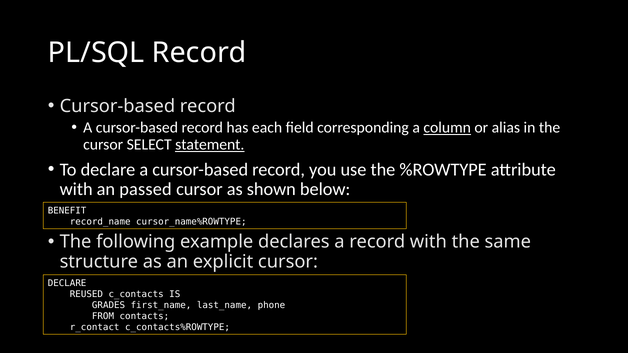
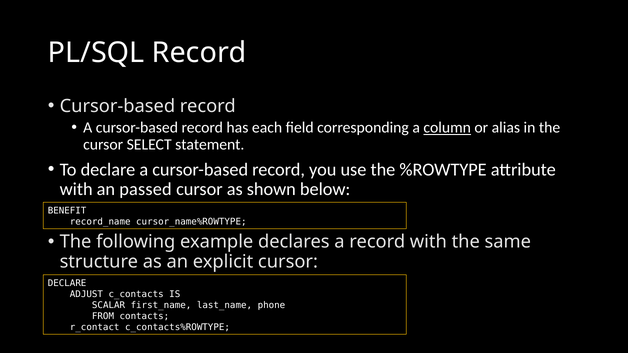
statement underline: present -> none
REUSED: REUSED -> ADJUST
GRADES: GRADES -> SCALAR
